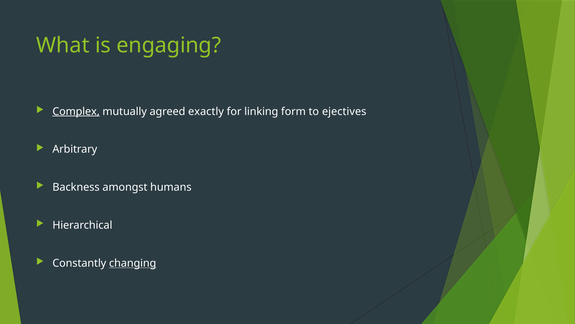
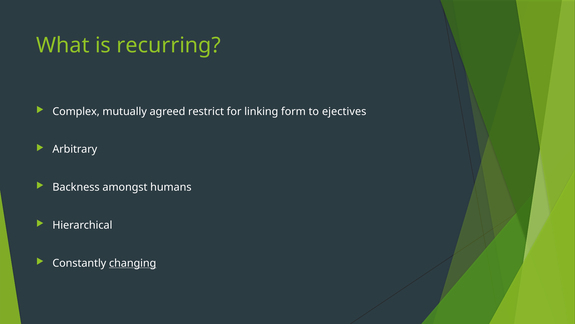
engaging: engaging -> recurring
Complex underline: present -> none
exactly: exactly -> restrict
